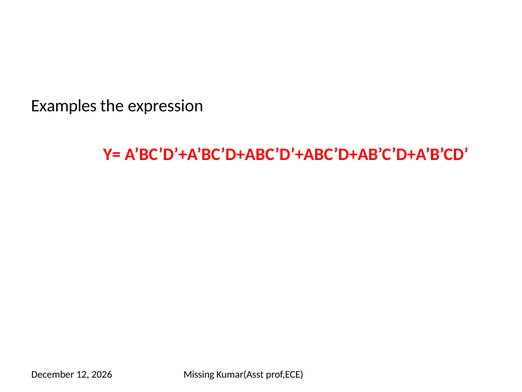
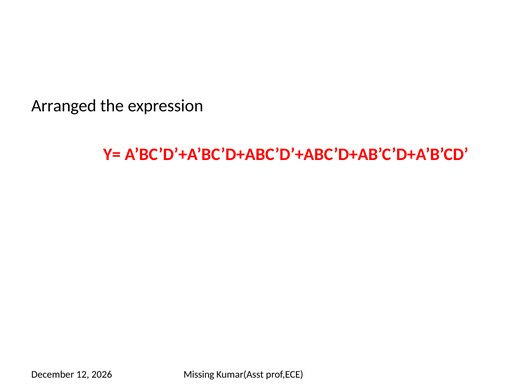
Examples: Examples -> Arranged
